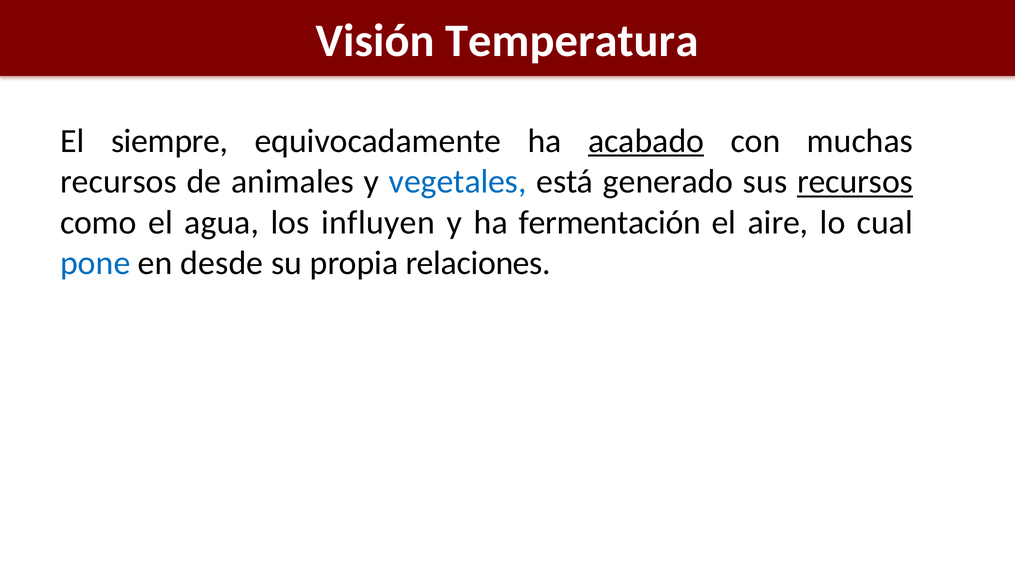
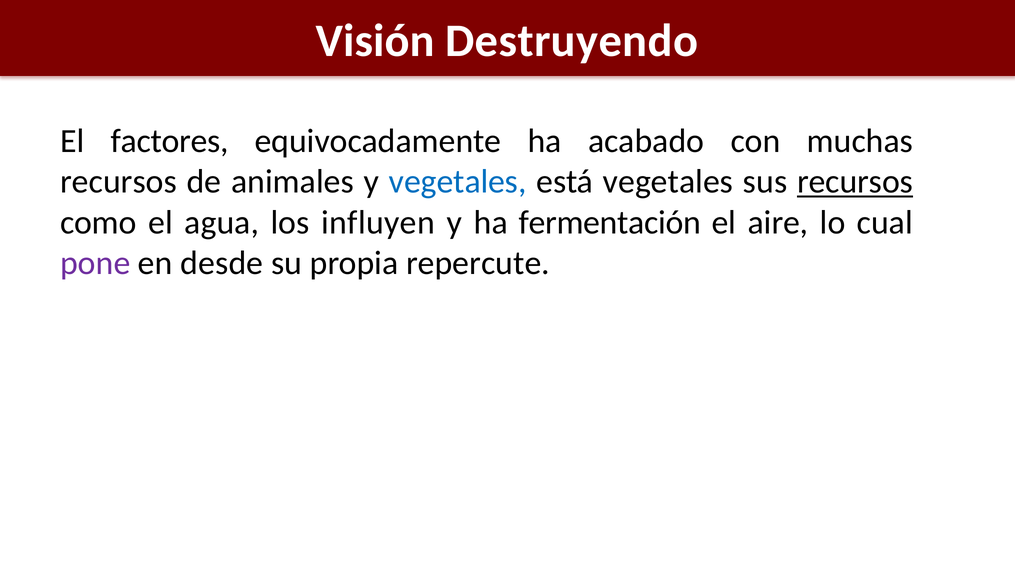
Temperatura: Temperatura -> Destruyendo
siempre: siempre -> factores
acabado underline: present -> none
está generado: generado -> vegetales
pone colour: blue -> purple
relaciones: relaciones -> repercute
